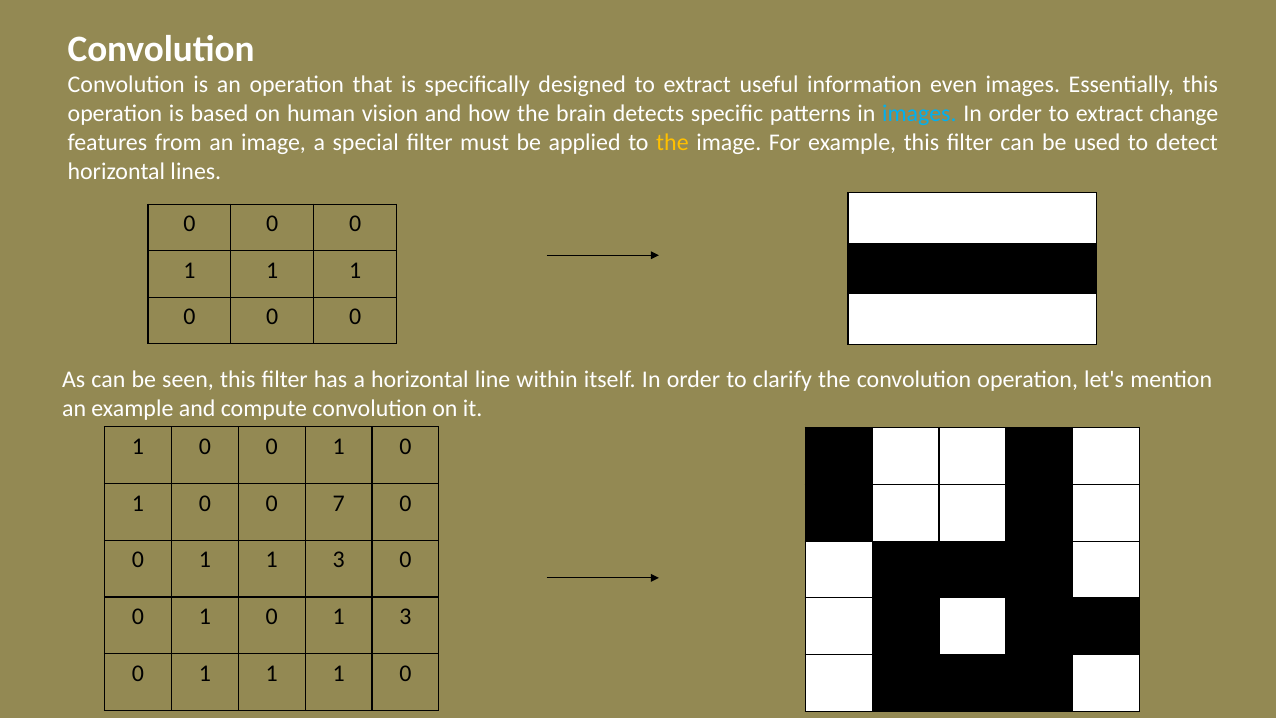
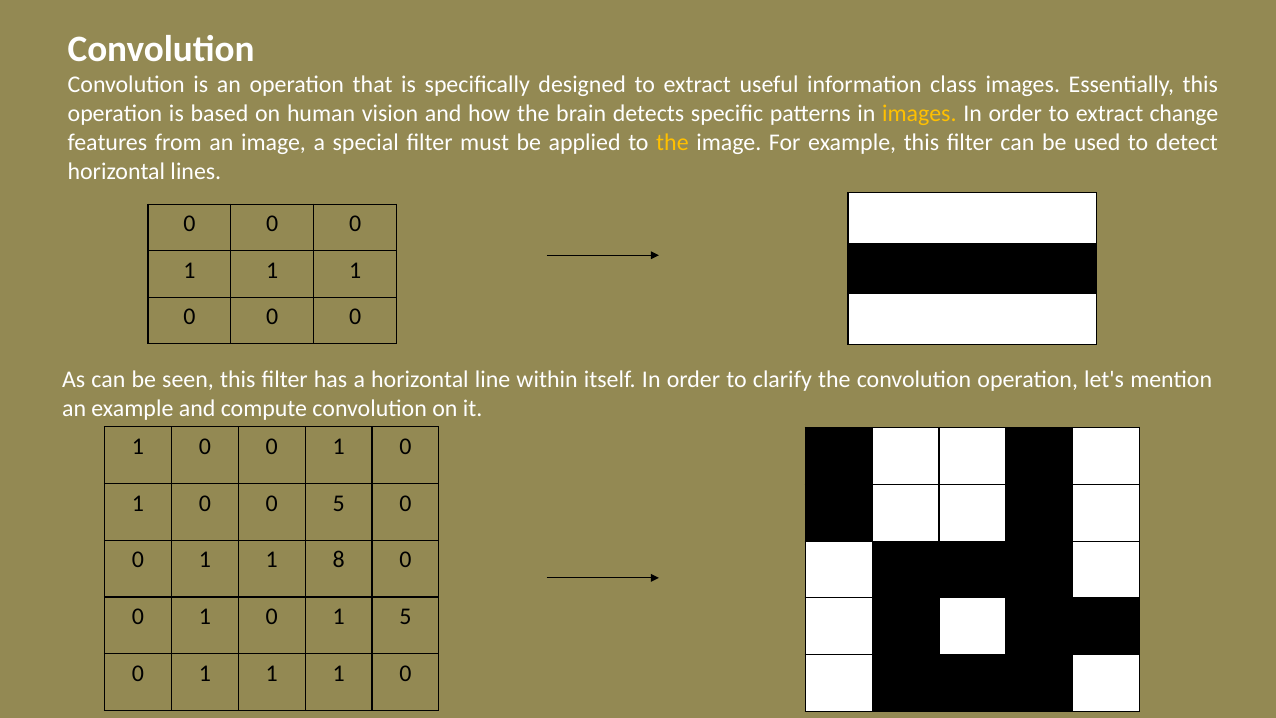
even: even -> class
images at (919, 114) colour: light blue -> yellow
0 7: 7 -> 5
1 1 3: 3 -> 8
0 1 3: 3 -> 5
